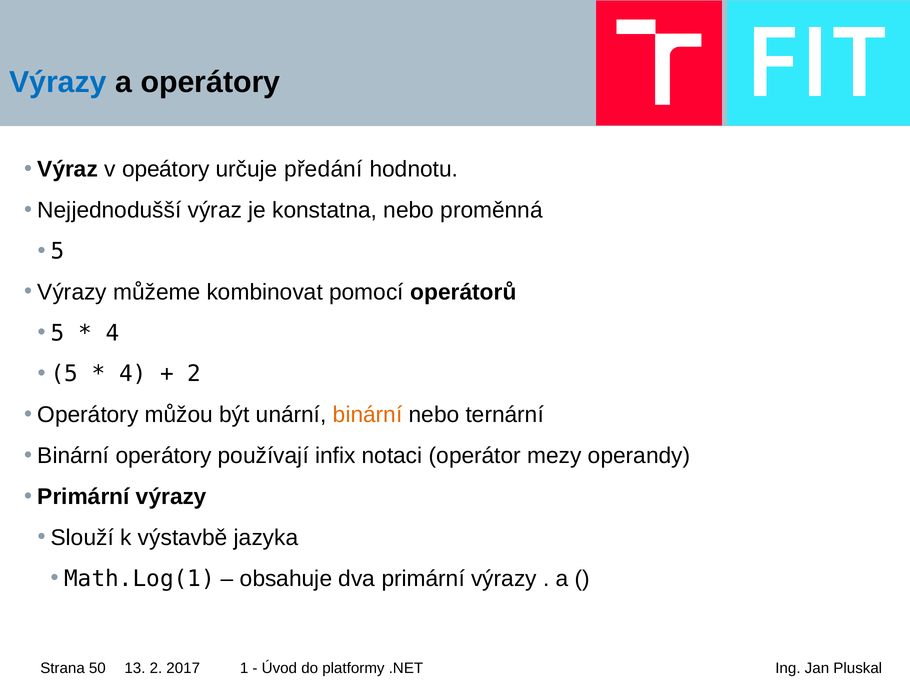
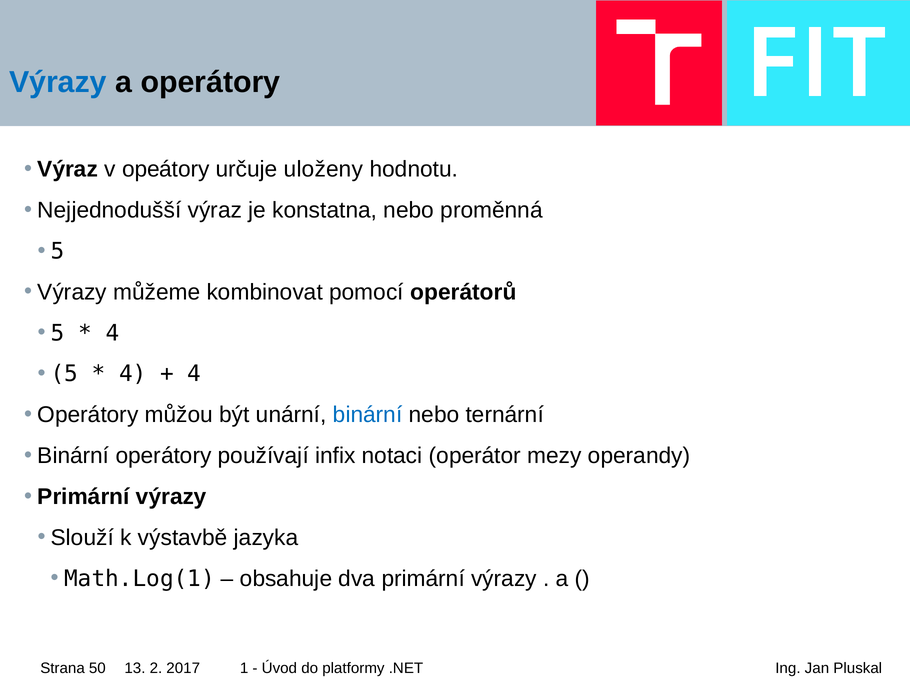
předání: předání -> uloženy
2 at (194, 374): 2 -> 4
binární at (368, 415) colour: orange -> blue
